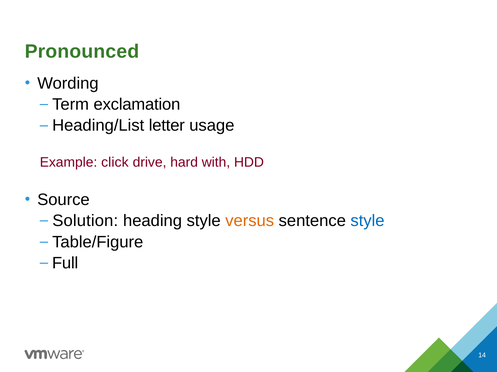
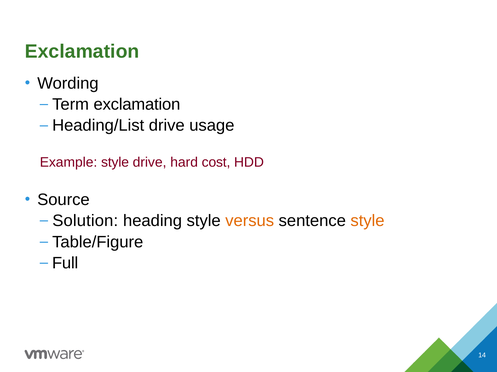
Pronounced at (82, 52): Pronounced -> Exclamation
Heading/List letter: letter -> drive
Example click: click -> style
with: with -> cost
style at (368, 221) colour: blue -> orange
